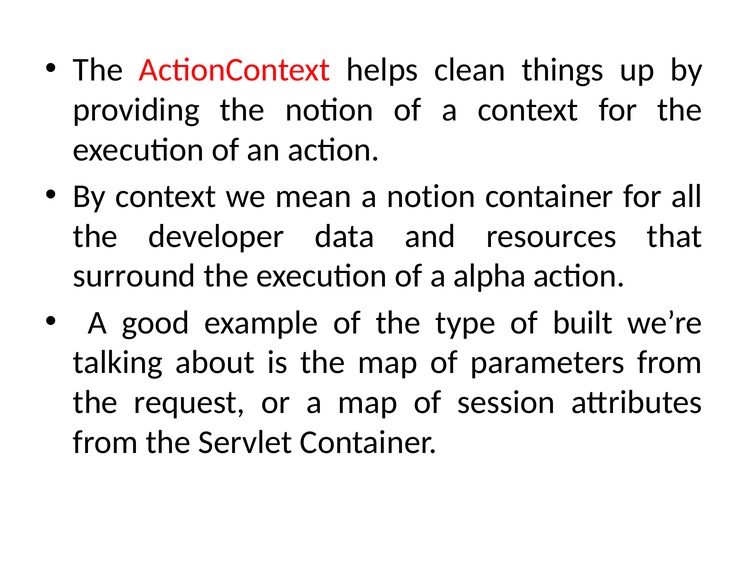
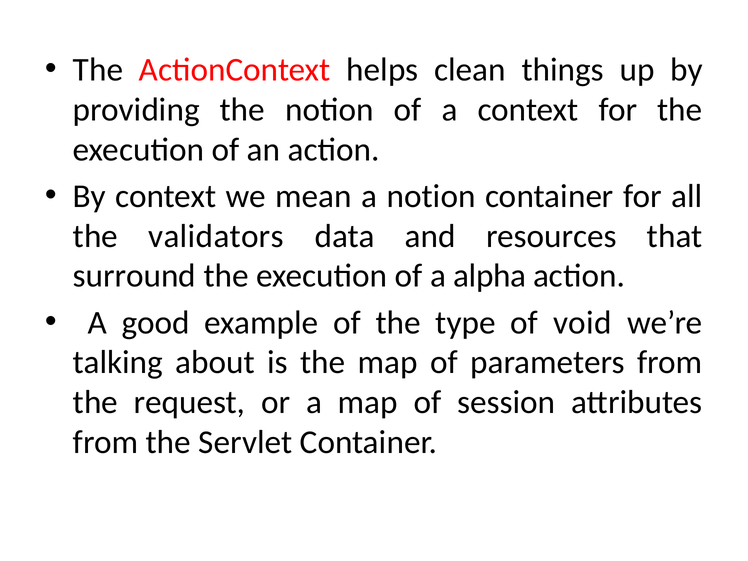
developer: developer -> validators
built: built -> void
